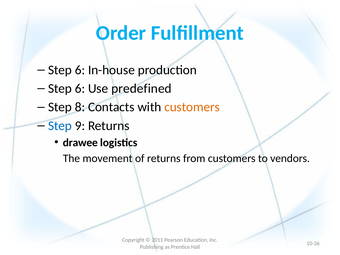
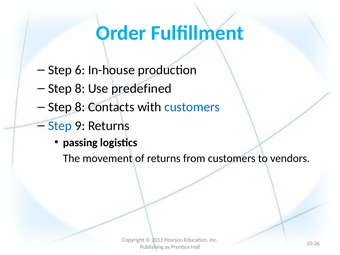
6 at (80, 89): 6 -> 8
customers at (192, 107) colour: orange -> blue
drawee: drawee -> passing
